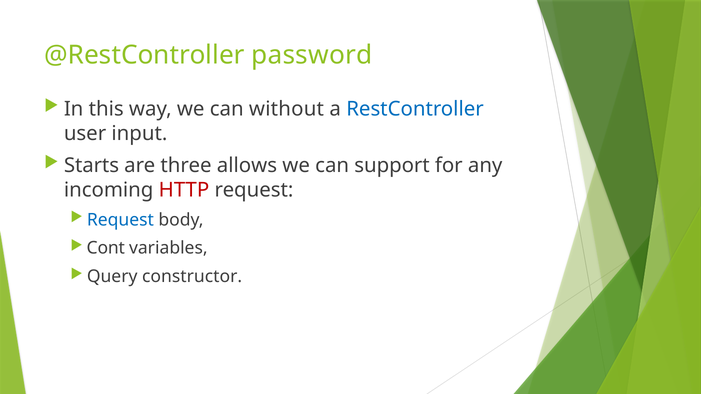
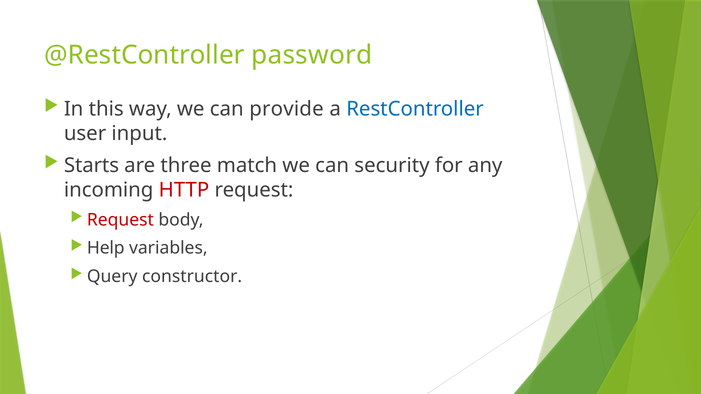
without: without -> provide
allows: allows -> match
support: support -> security
Request at (120, 220) colour: blue -> red
Cont: Cont -> Help
